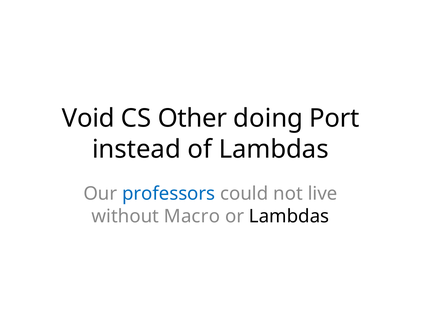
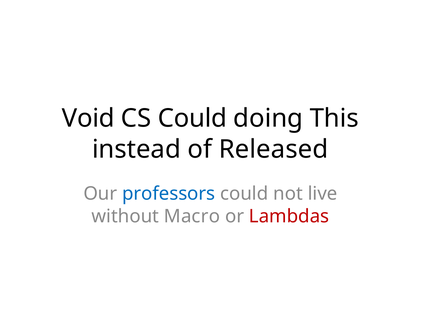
CS Other: Other -> Could
Port: Port -> This
of Lambdas: Lambdas -> Released
Lambdas at (289, 216) colour: black -> red
